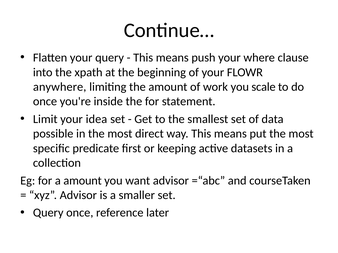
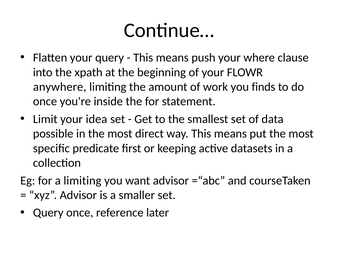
scale: scale -> finds
a amount: amount -> limiting
